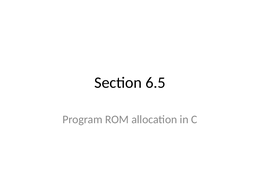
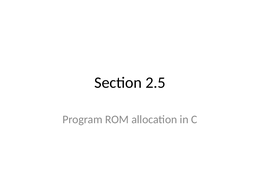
6.5: 6.5 -> 2.5
